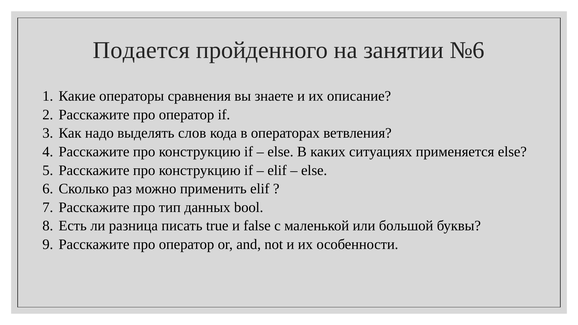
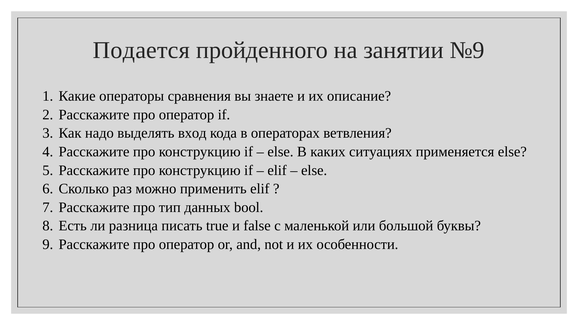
№6: №6 -> №9
слов: слов -> вход
